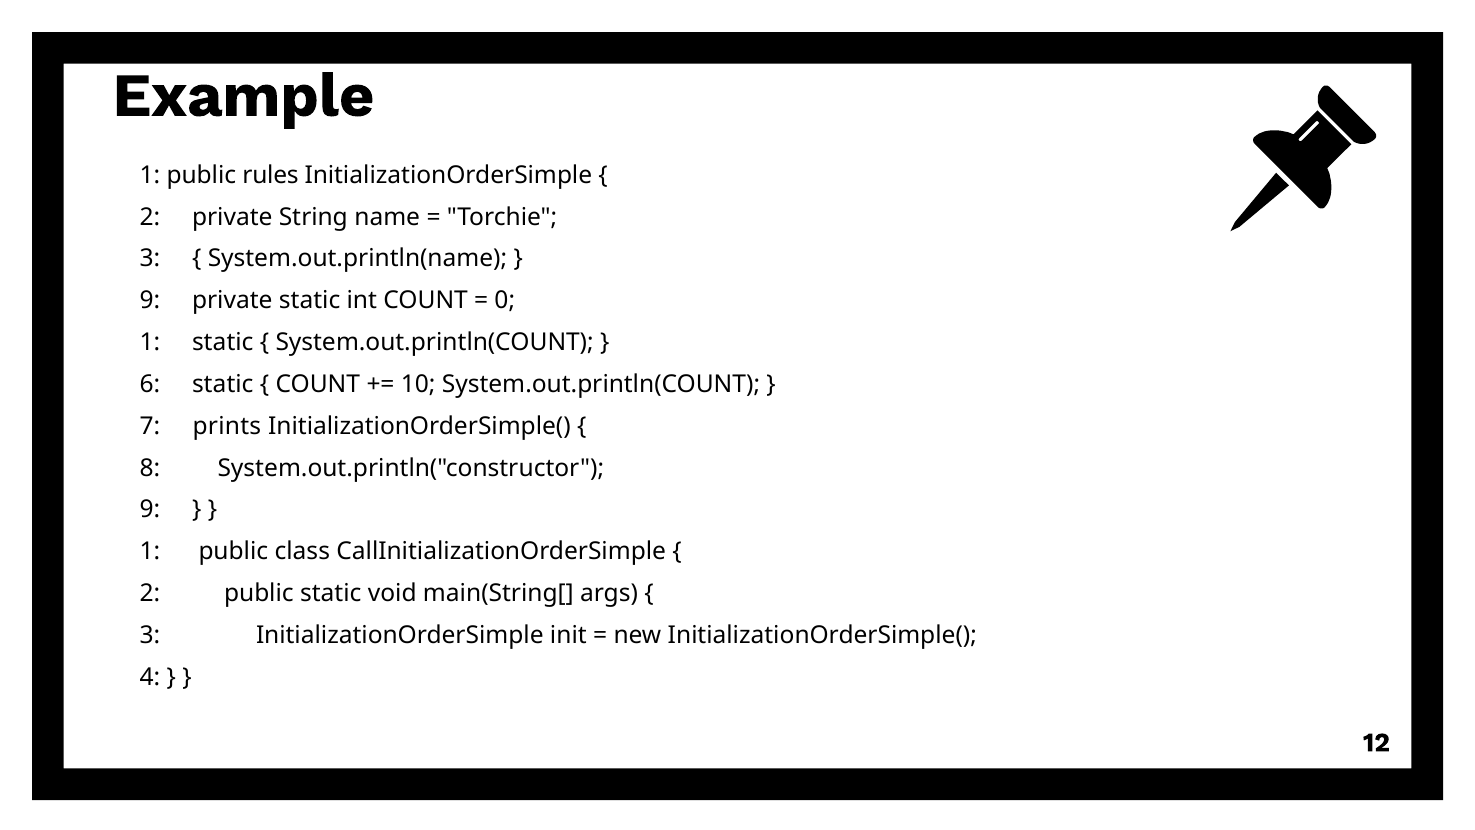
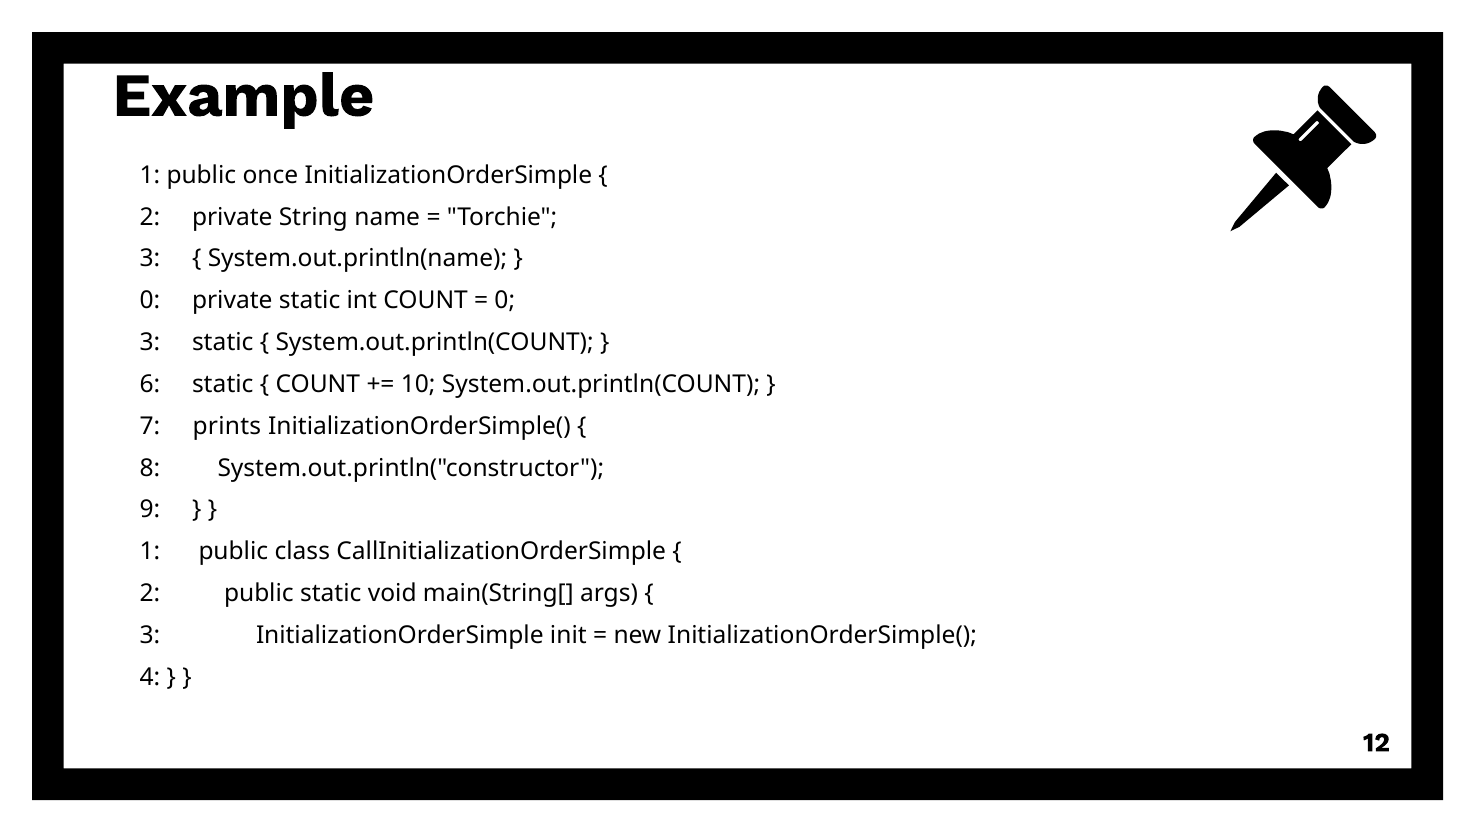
rules: rules -> once
9 at (150, 301): 9 -> 0
1 at (150, 342): 1 -> 3
